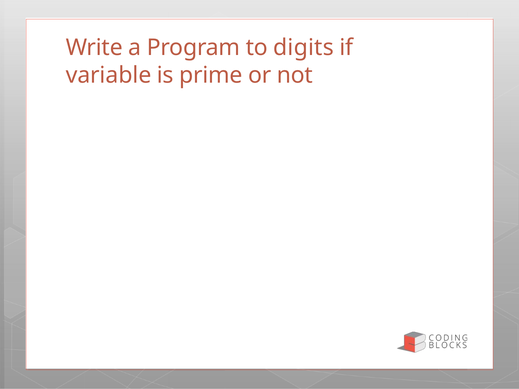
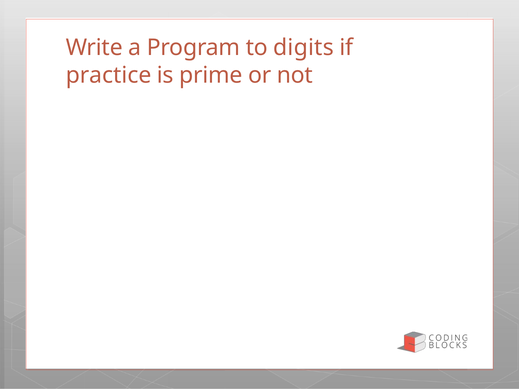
variable: variable -> practice
